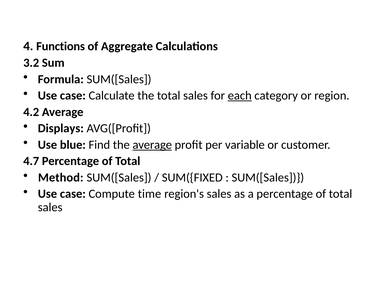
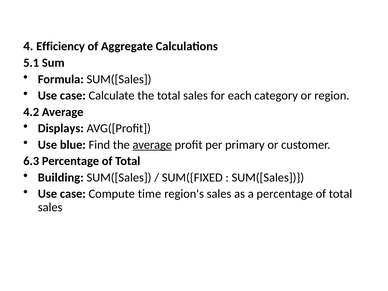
Functions: Functions -> Efficiency
3.2: 3.2 -> 5.1
each underline: present -> none
variable: variable -> primary
4.7: 4.7 -> 6.3
Method: Method -> Building
